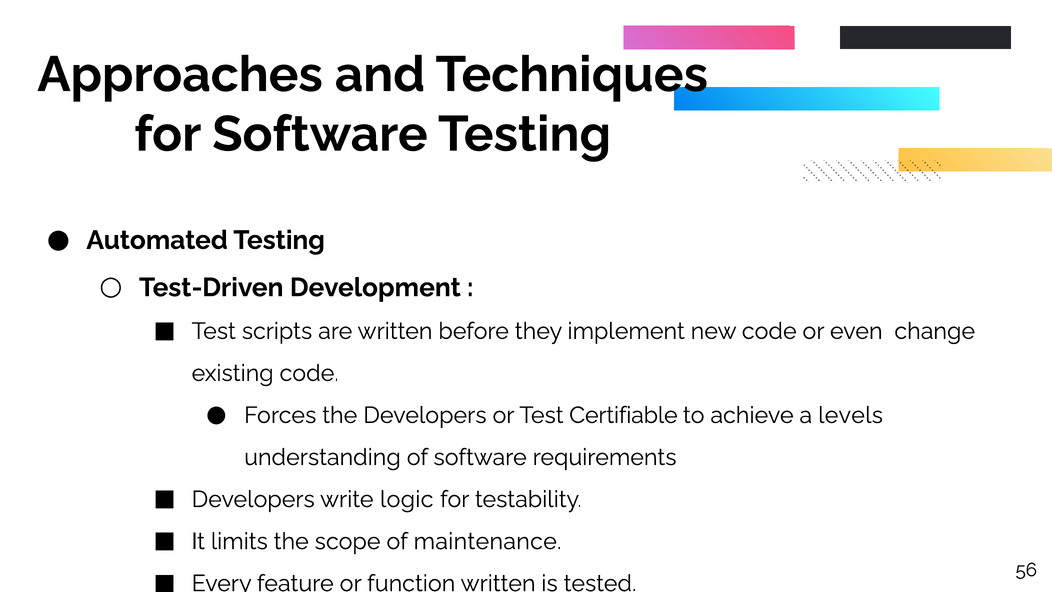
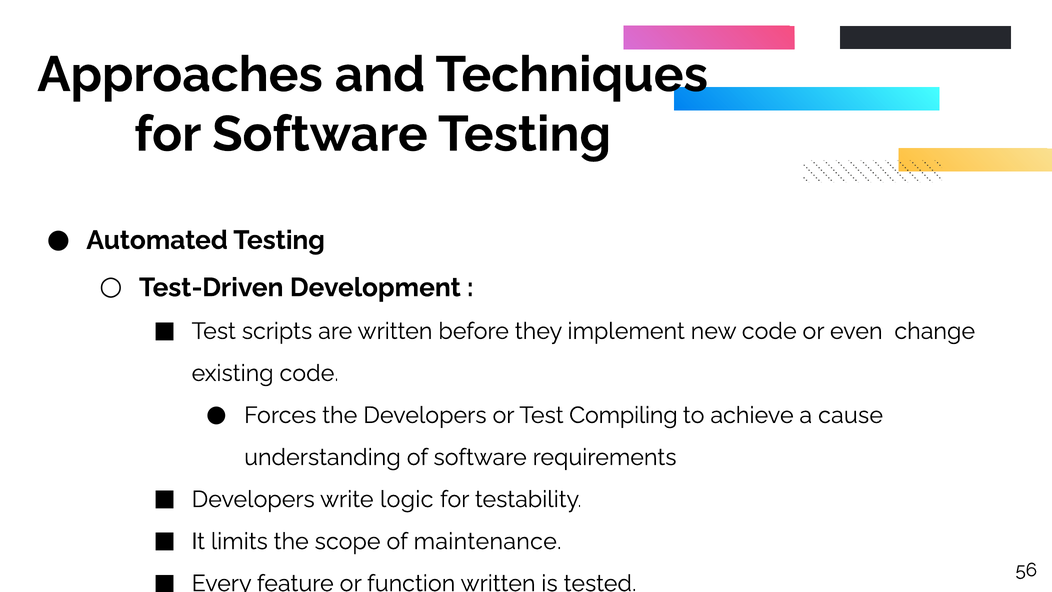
Certifiable: Certifiable -> Compiling
levels: levels -> cause
